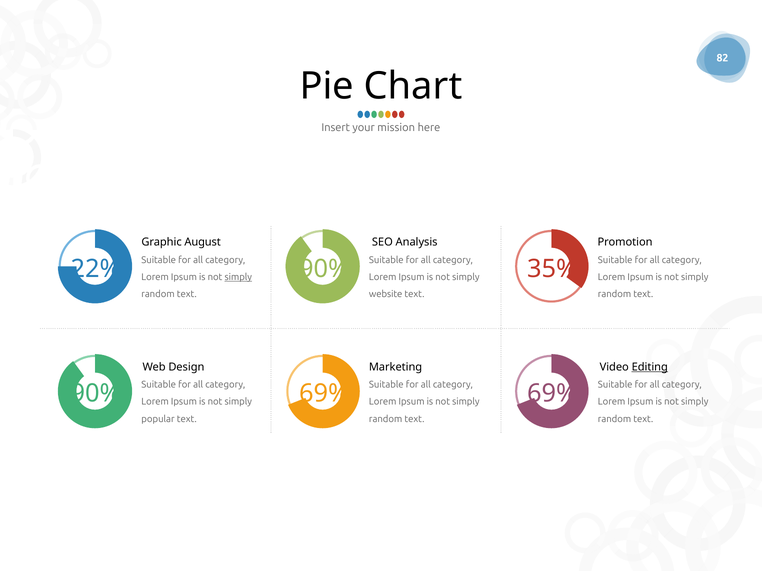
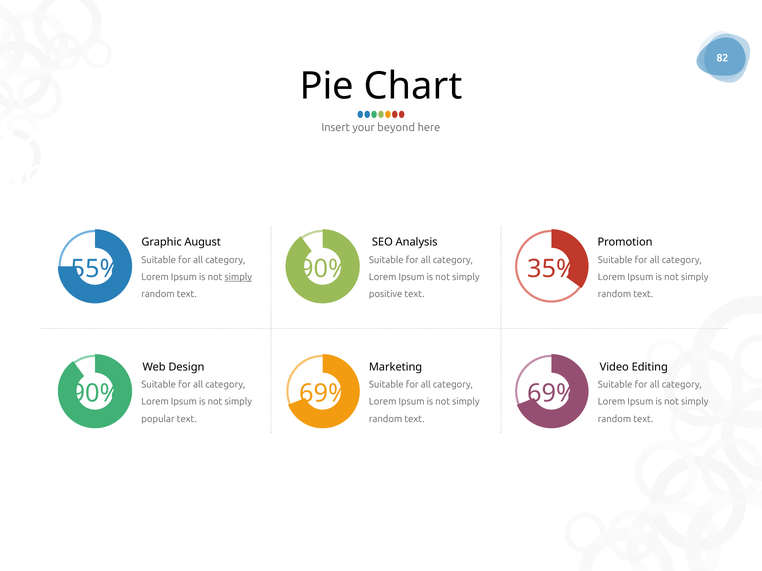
mission: mission -> beyond
22%: 22% -> 55%
website: website -> positive
Editing underline: present -> none
